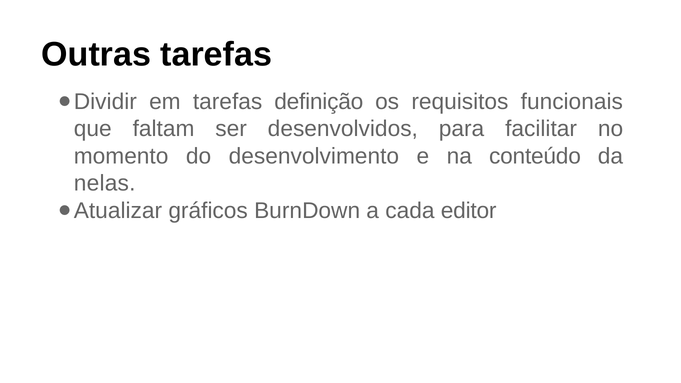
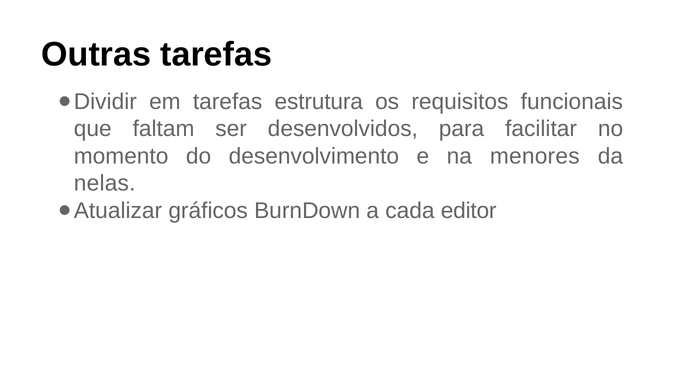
definição: definição -> estrutura
conteúdo: conteúdo -> menores
